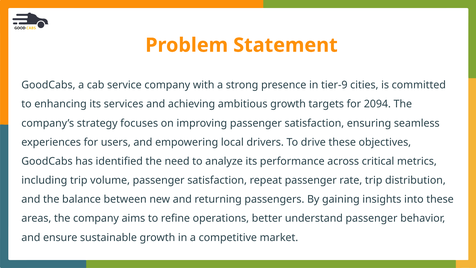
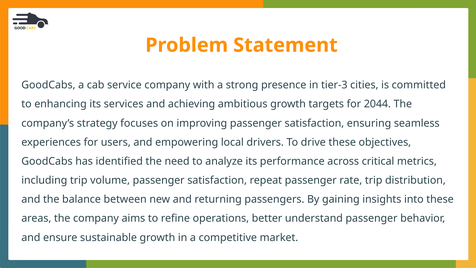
tier-9: tier-9 -> tier-3
2094: 2094 -> 2044
